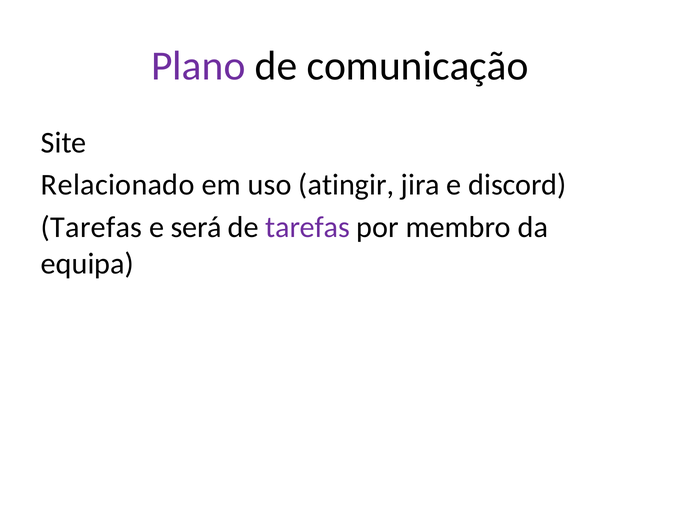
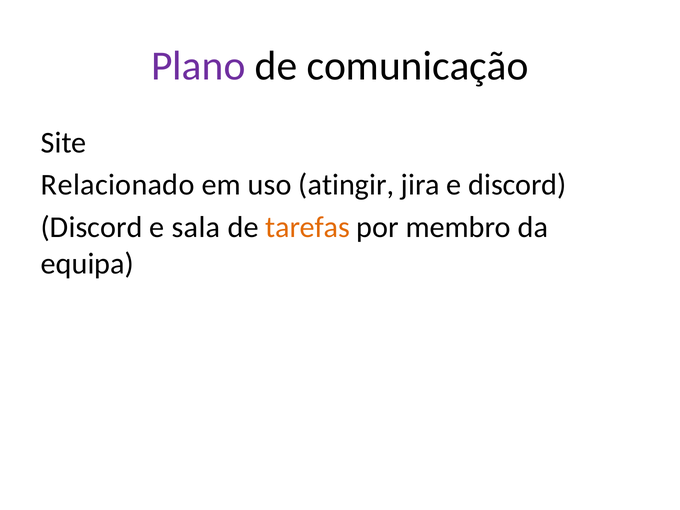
Tarefas at (92, 227): Tarefas -> Discord
será: será -> sala
tarefas at (308, 227) colour: purple -> orange
